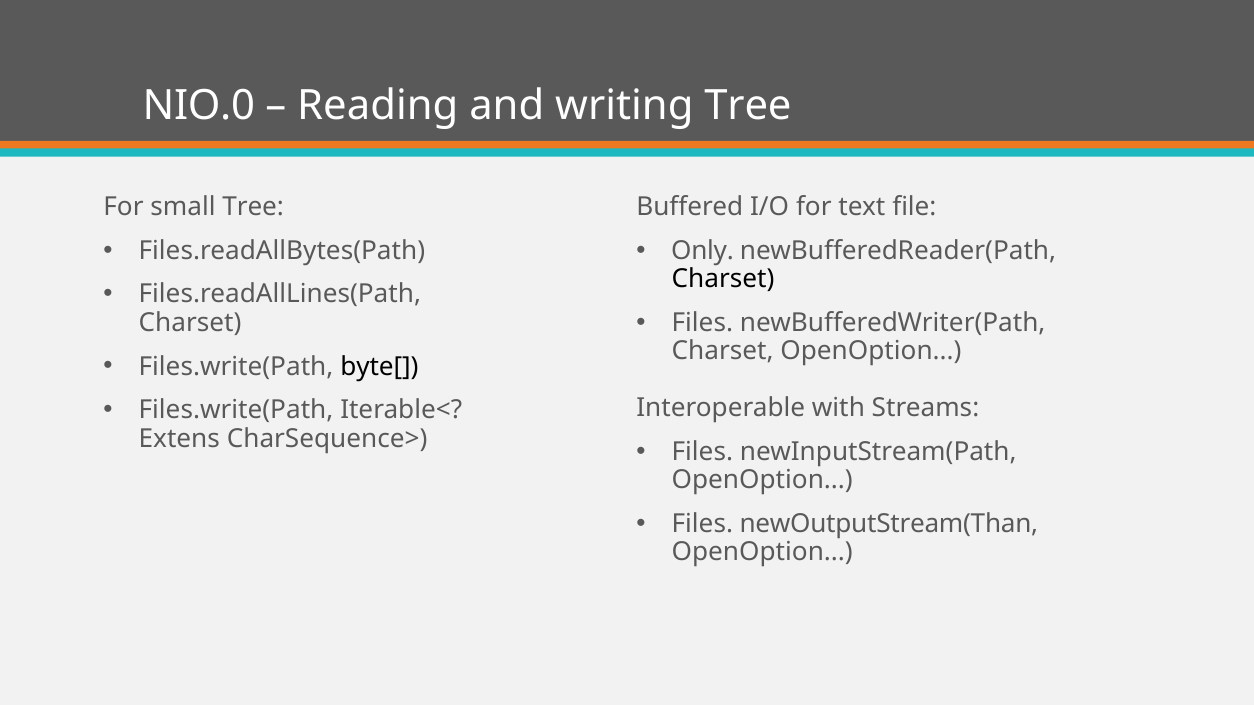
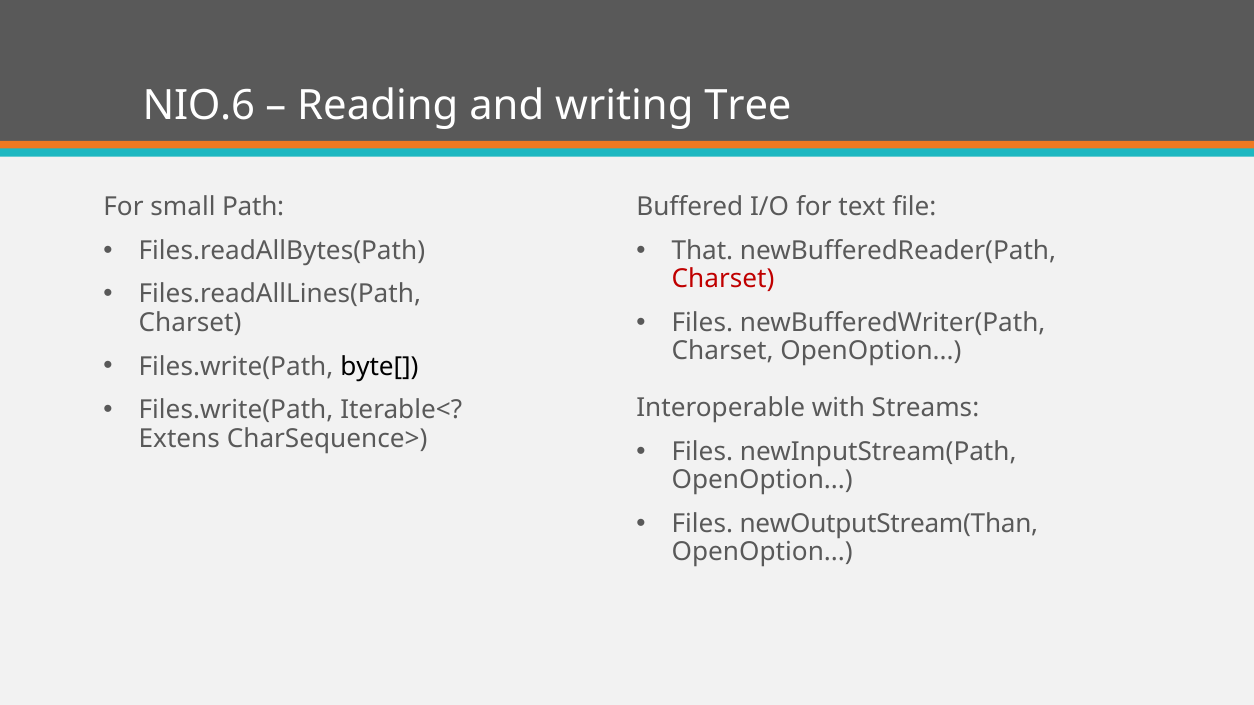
NIO.0: NIO.0 -> NIO.6
small Tree: Tree -> Path
Only: Only -> That
Charset at (723, 279) colour: black -> red
